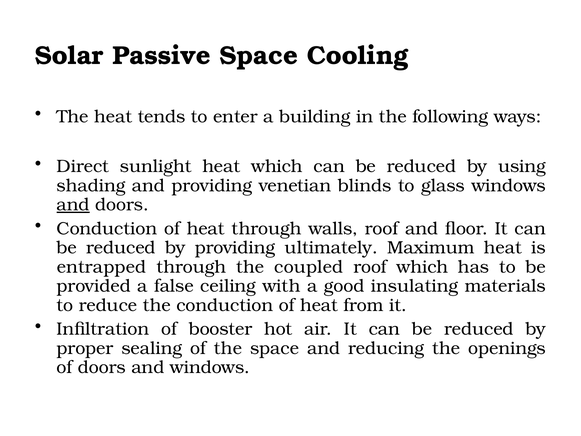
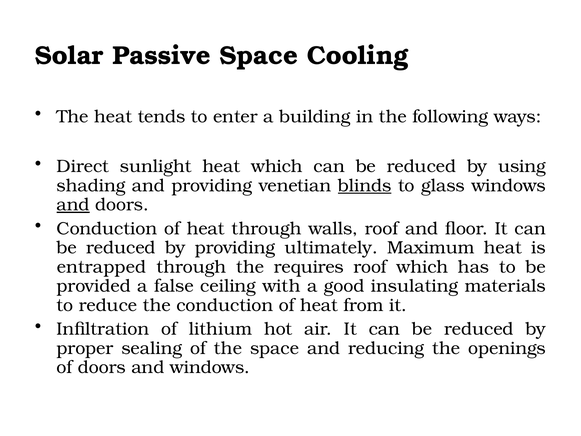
blinds underline: none -> present
coupled: coupled -> requires
booster: booster -> lithium
